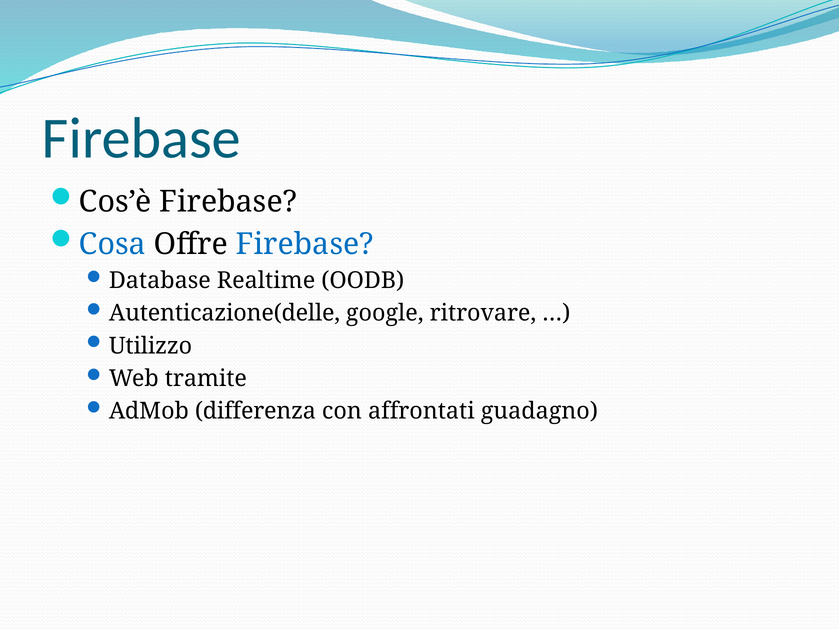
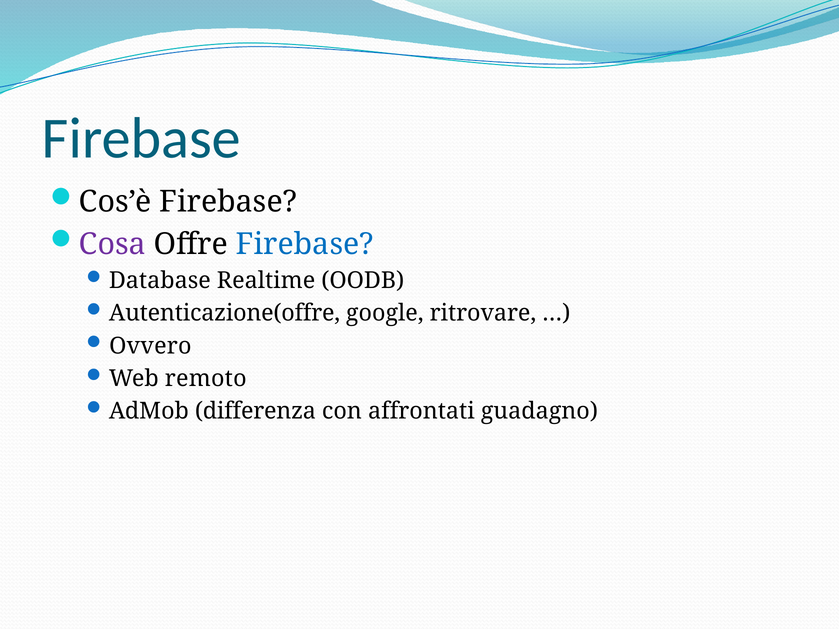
Cosa colour: blue -> purple
Autenticazione(delle: Autenticazione(delle -> Autenticazione(offre
Utilizzo: Utilizzo -> Ovvero
tramite: tramite -> remoto
